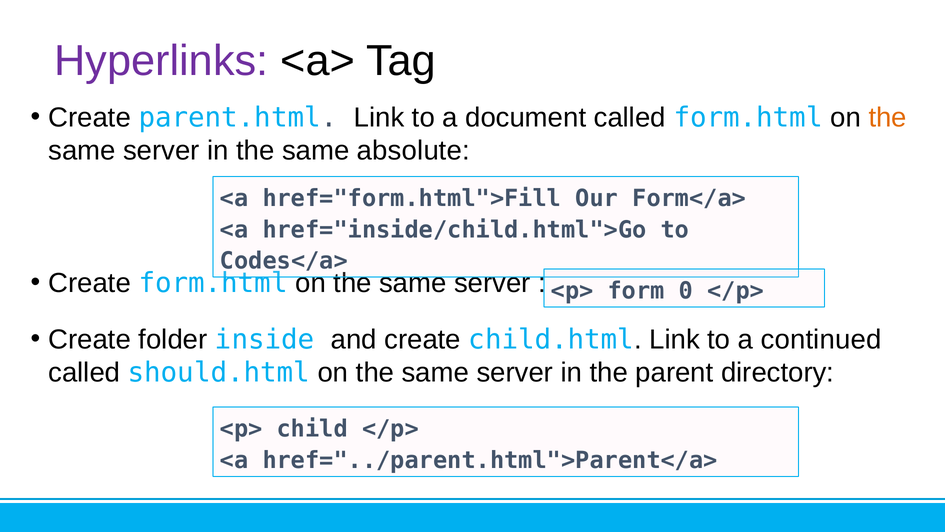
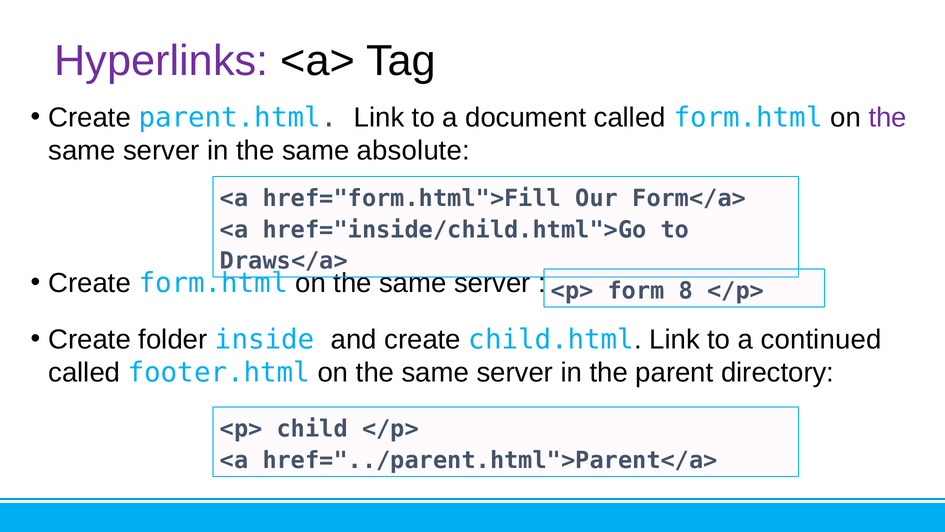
the at (888, 118) colour: orange -> purple
Codes</a>: Codes</a> -> Draws</a>
0: 0 -> 8
should.html: should.html -> footer.html
